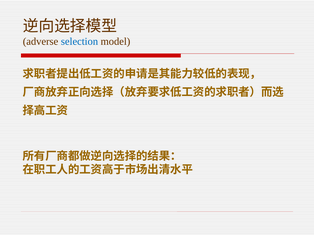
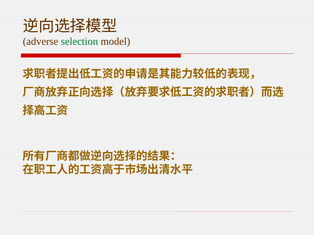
selection colour: blue -> green
